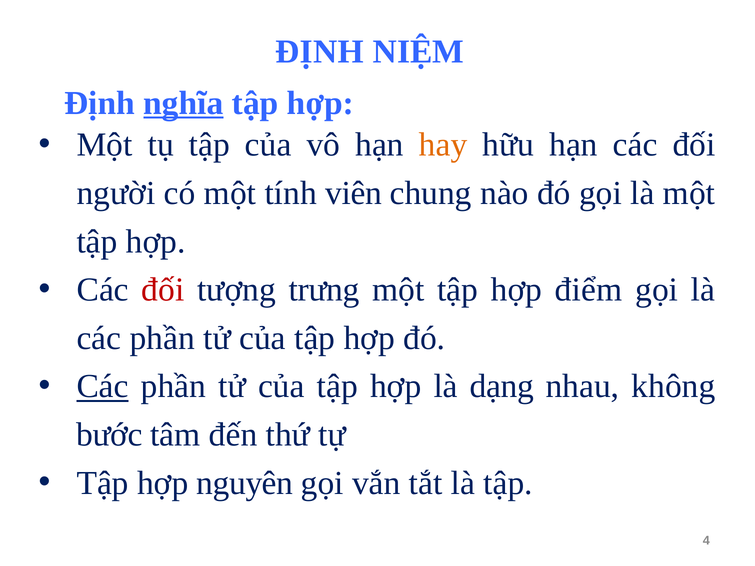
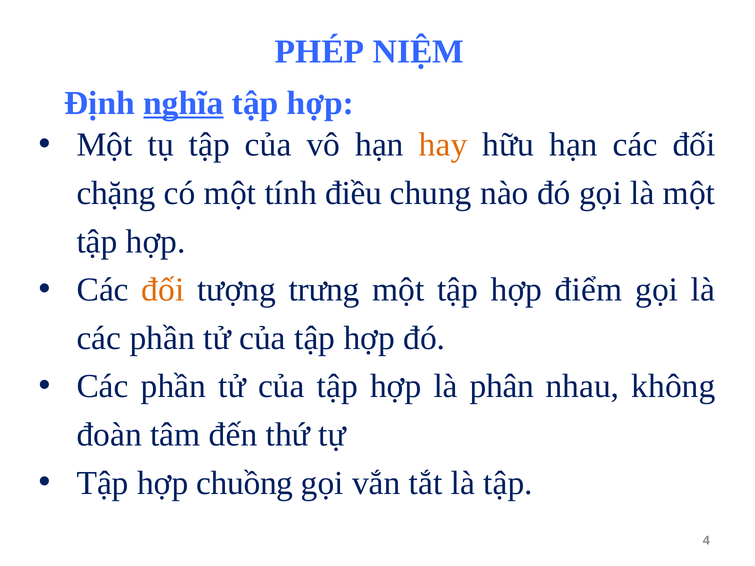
ĐỊNH at (320, 52): ĐỊNH -> PHÉP
người: người -> chặng
viên: viên -> điều
đối at (163, 290) colour: red -> orange
Các at (103, 387) underline: present -> none
dạng: dạng -> phân
bước: bước -> đoàn
nguyên: nguyên -> chuồng
